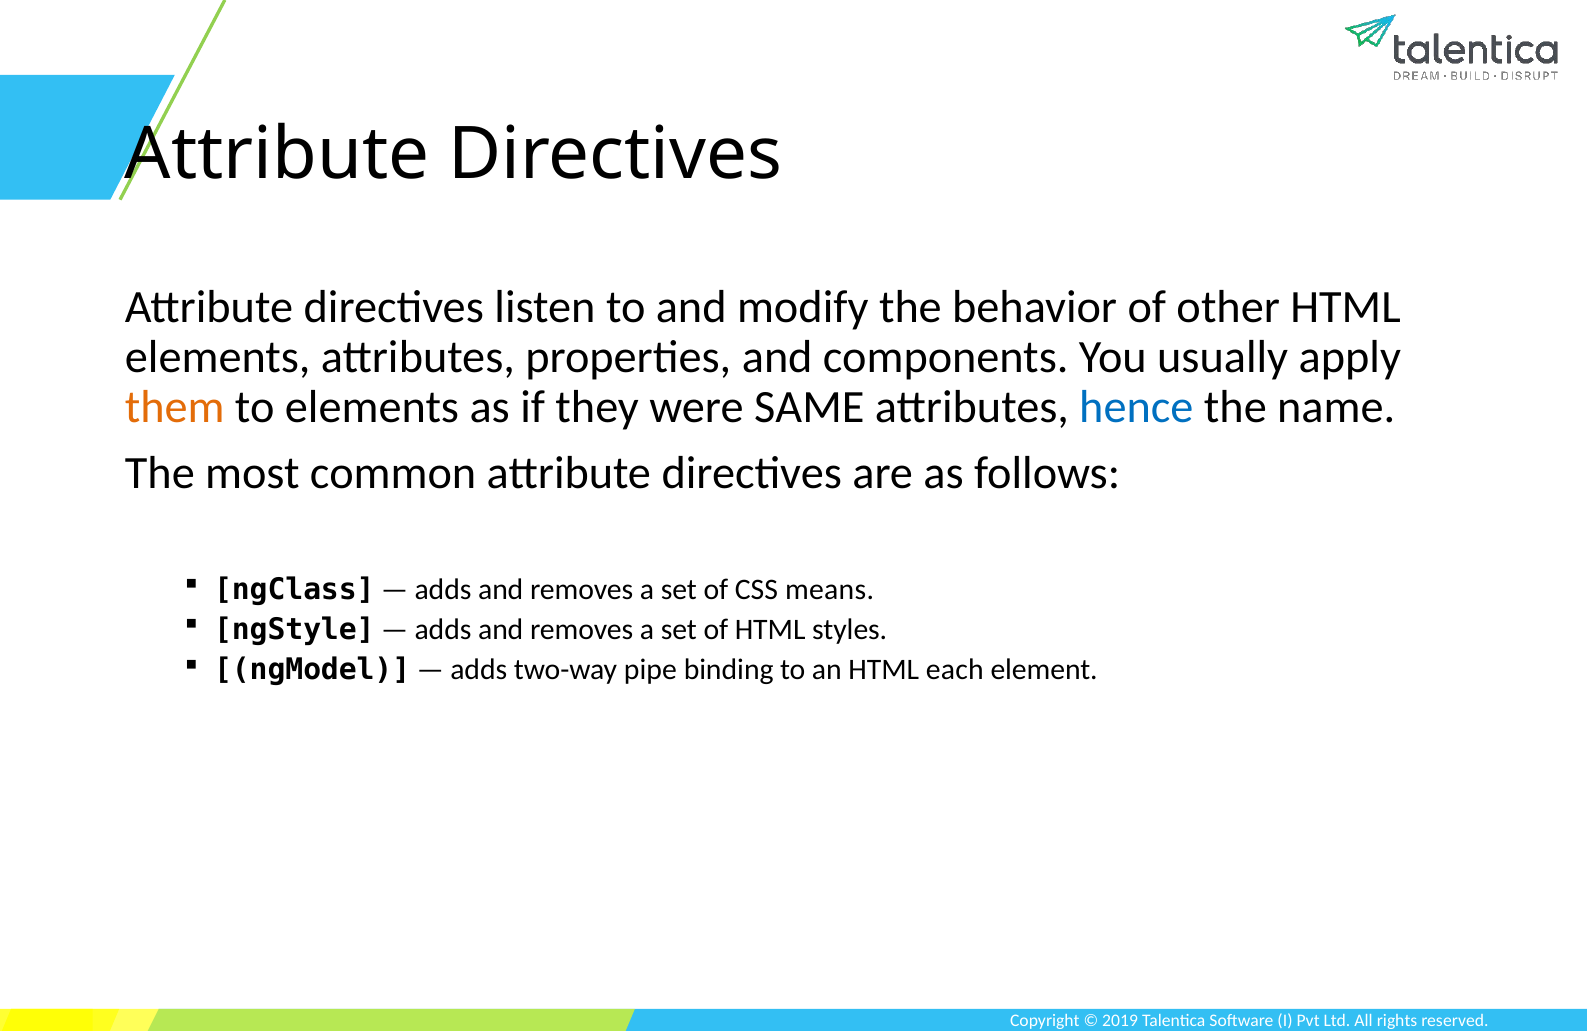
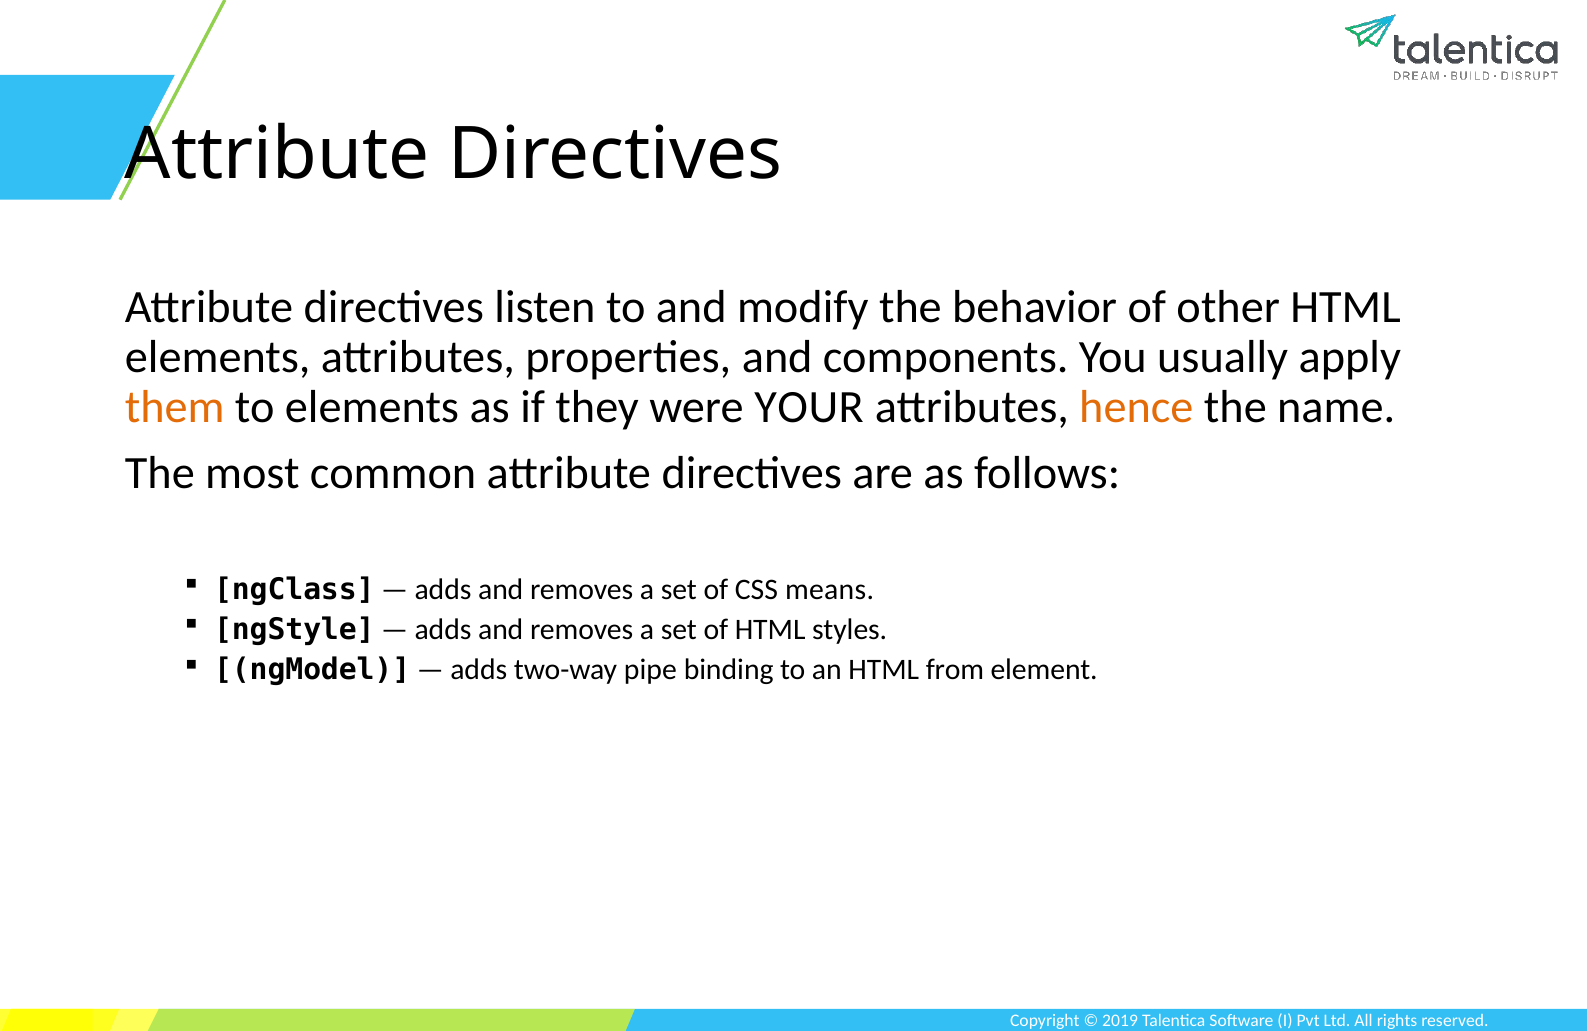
SAME: SAME -> YOUR
hence colour: blue -> orange
each: each -> from
